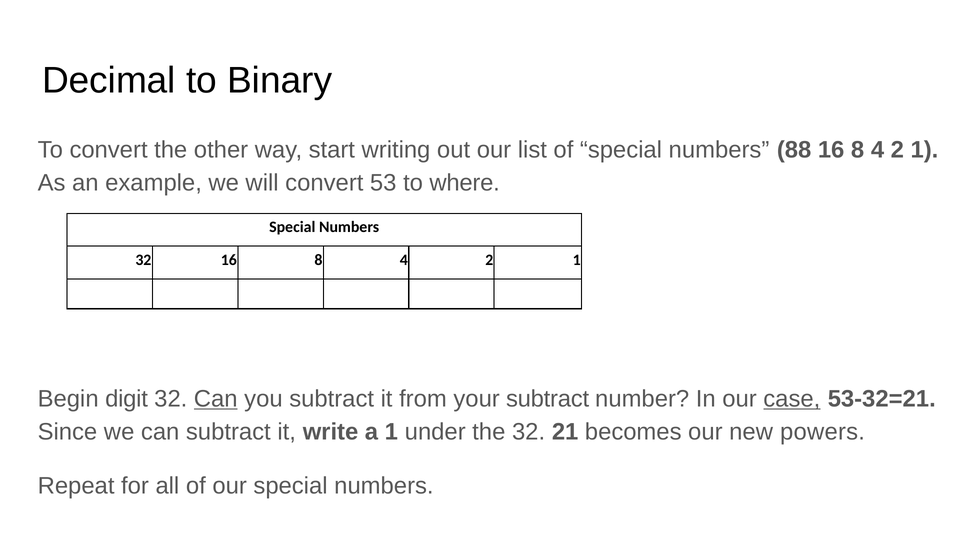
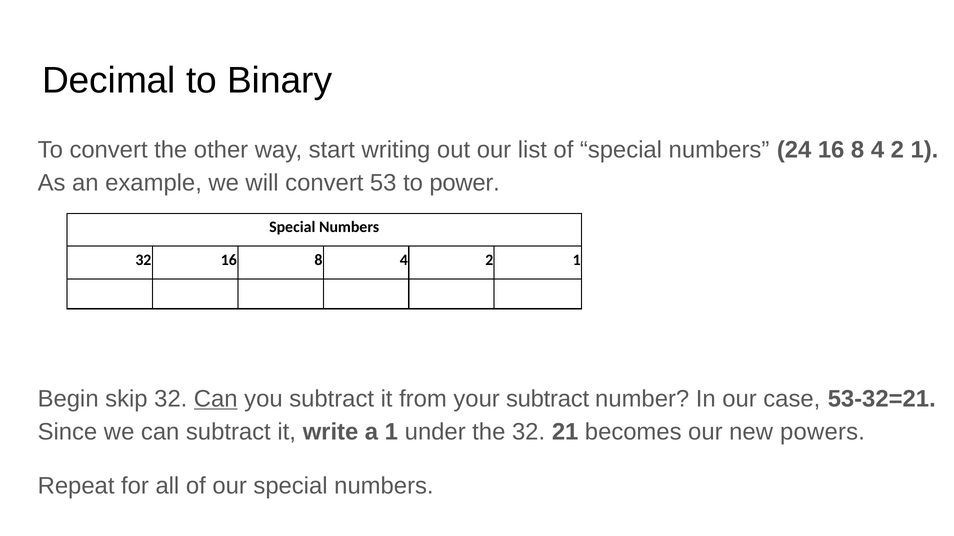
88: 88 -> 24
where: where -> power
digit: digit -> skip
case underline: present -> none
